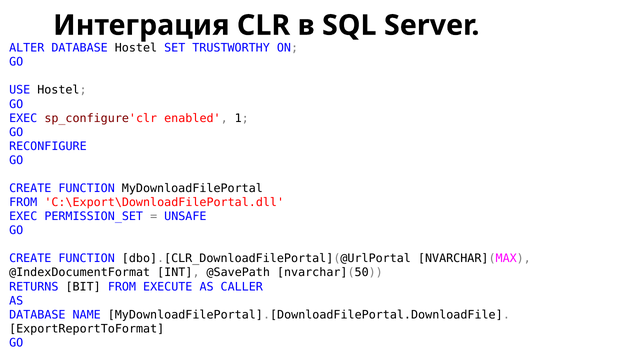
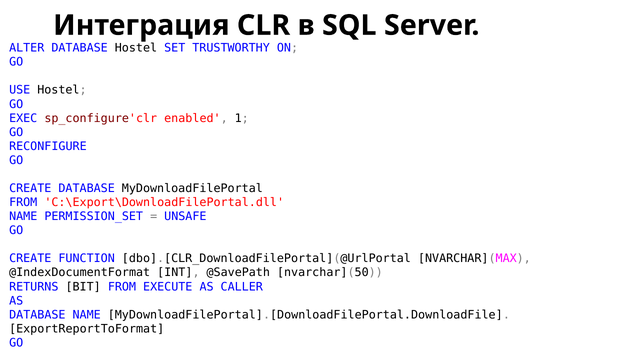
FUNCTION at (87, 189): FUNCTION -> DATABASE
EXEC at (23, 217): EXEC -> NAME
